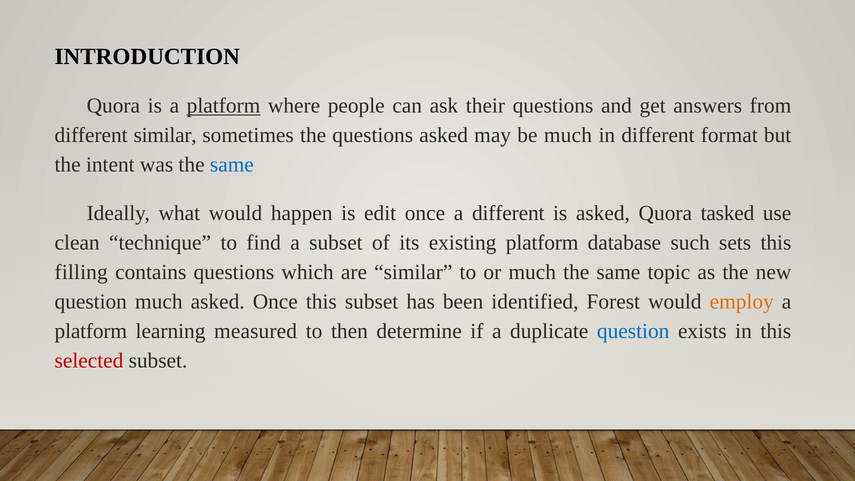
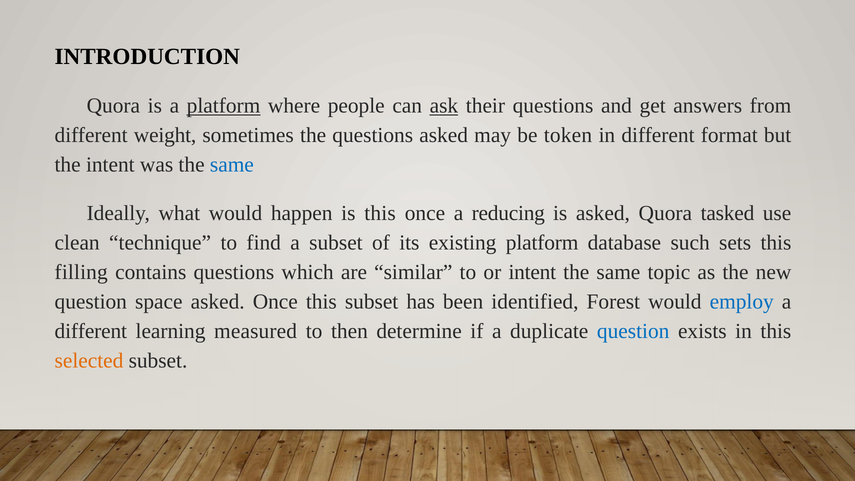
ask underline: none -> present
different similar: similar -> weight
be much: much -> token
is edit: edit -> this
a different: different -> reducing
or much: much -> intent
question much: much -> space
employ colour: orange -> blue
platform at (91, 331): platform -> different
selected colour: red -> orange
